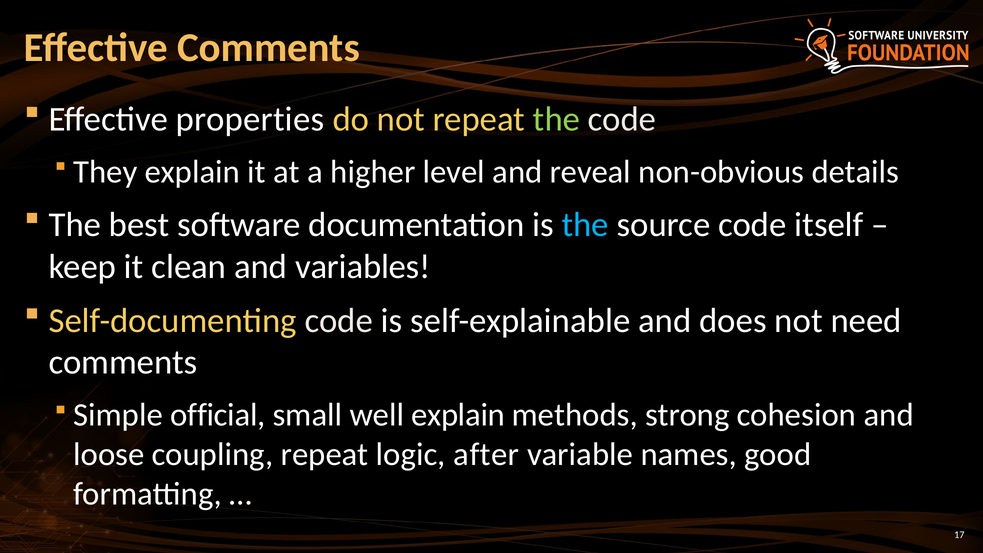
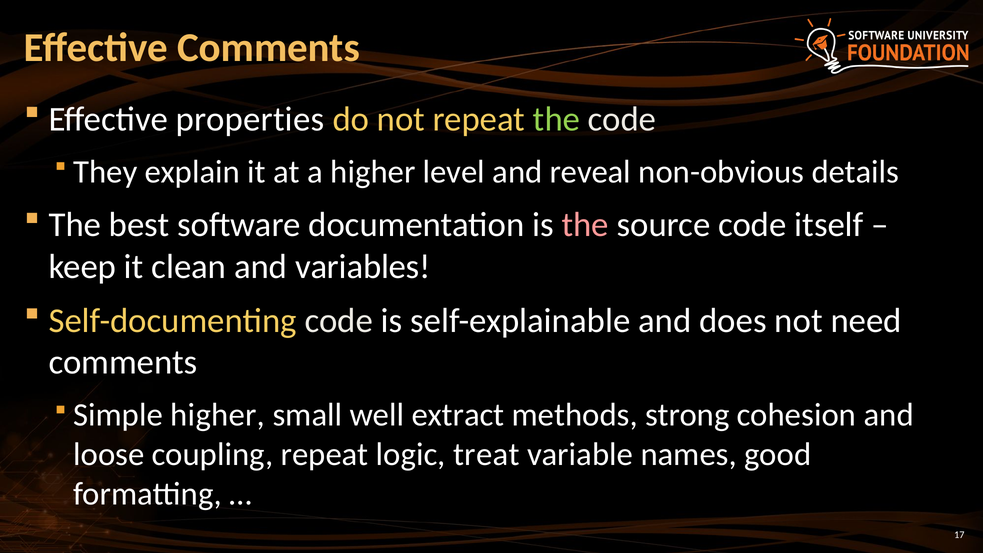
the at (585, 225) colour: light blue -> pink
Simple official: official -> higher
well explain: explain -> extract
after: after -> treat
